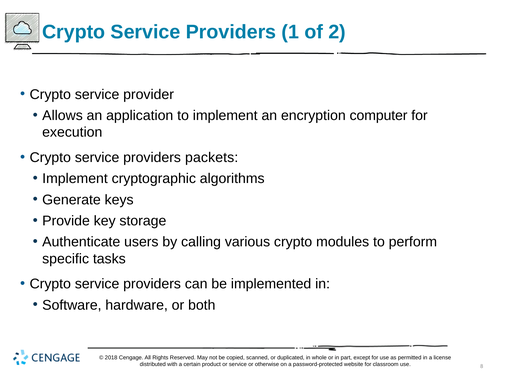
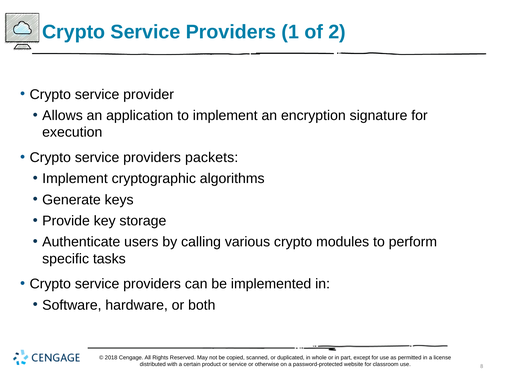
computer: computer -> signature
